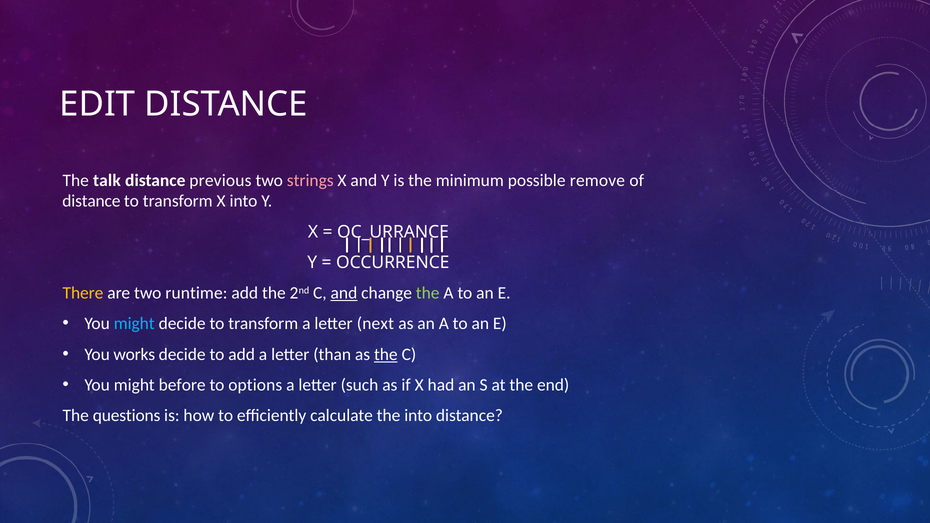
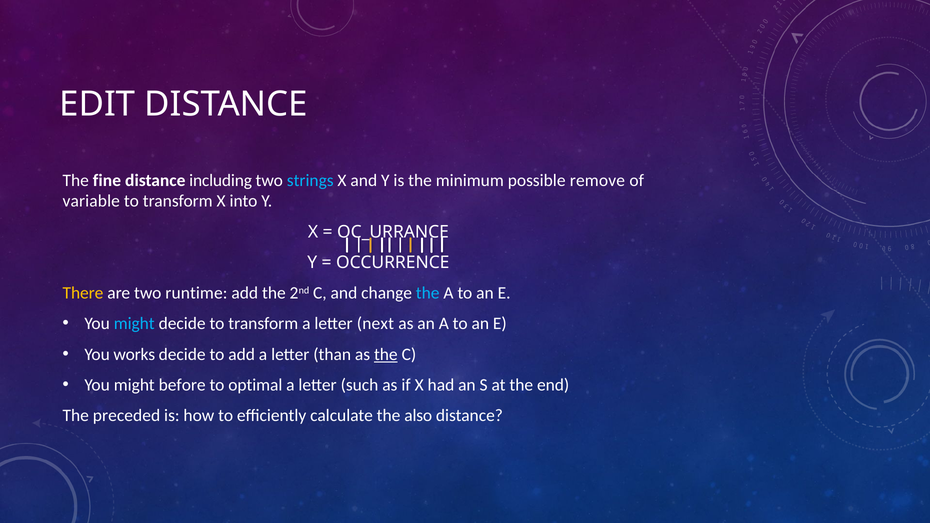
talk: talk -> fine
previous: previous -> including
strings colour: pink -> light blue
distance at (91, 201): distance -> variable
and at (344, 293) underline: present -> none
the at (428, 293) colour: light green -> light blue
options: options -> optimal
questions: questions -> preceded
the into: into -> also
